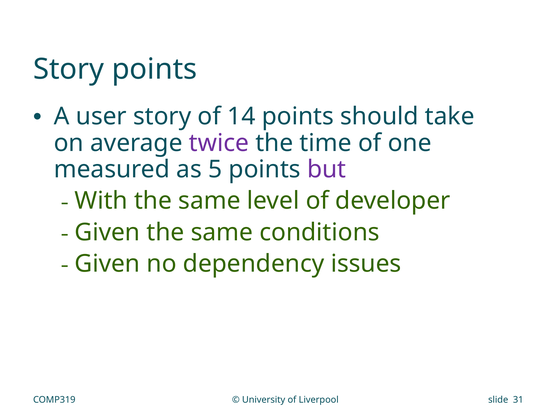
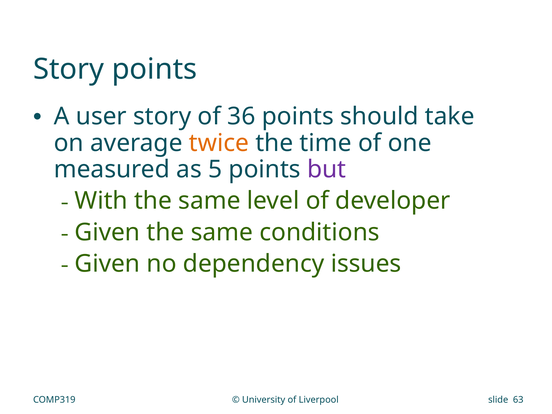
14: 14 -> 36
twice colour: purple -> orange
31: 31 -> 63
